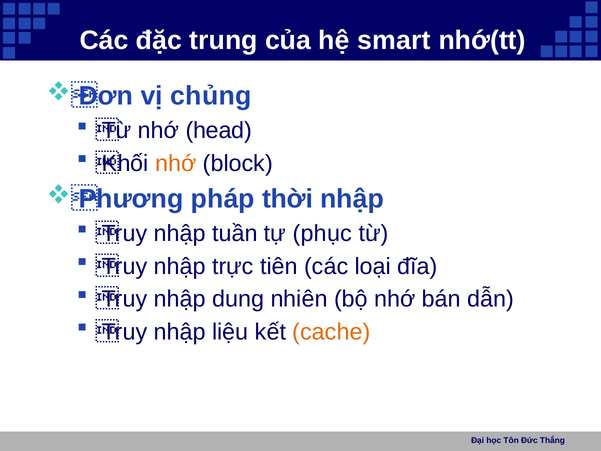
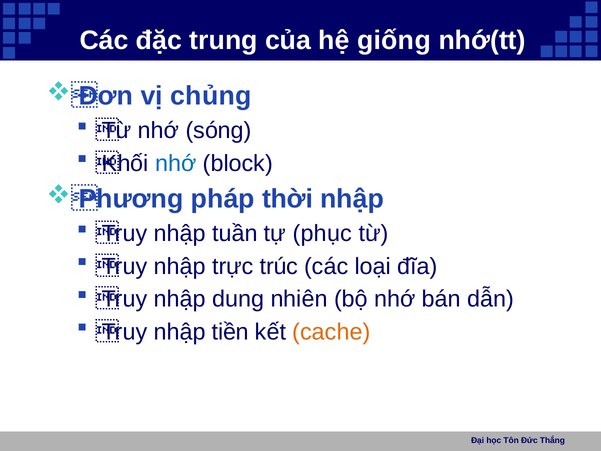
smart: smart -> giống
head: head -> sóng
nhớ at (176, 163) colour: orange -> blue
tiên: tiên -> trúc
liệu: liệu -> tiền
